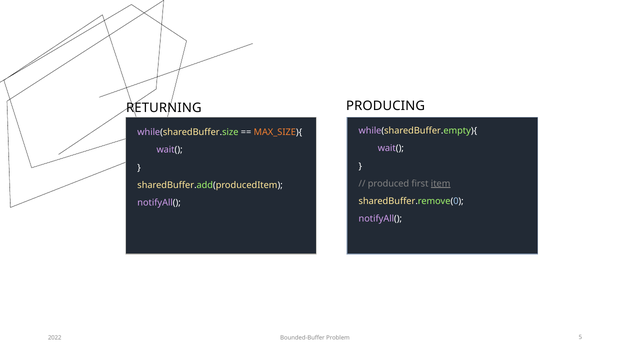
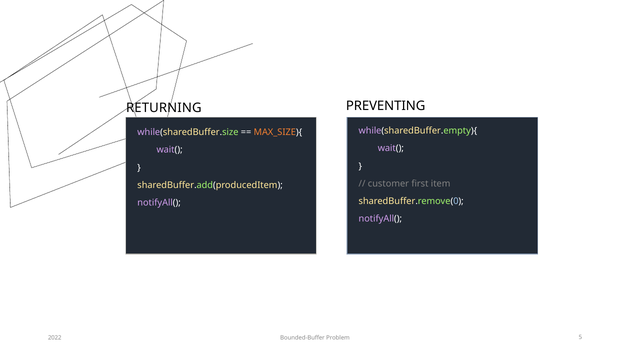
PRODUCING: PRODUCING -> PREVENTING
produced: produced -> customer
item underline: present -> none
